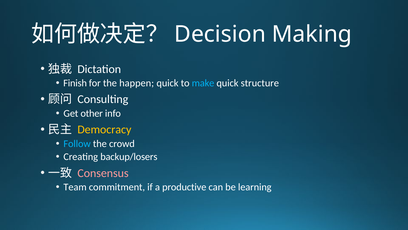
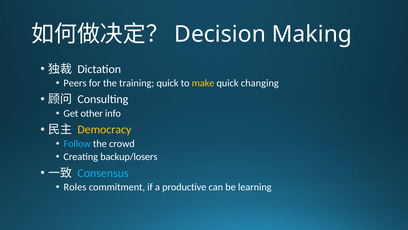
Finish: Finish -> Peers
happen: happen -> training
make colour: light blue -> yellow
structure: structure -> changing
Consensus colour: pink -> light blue
Team: Team -> Roles
